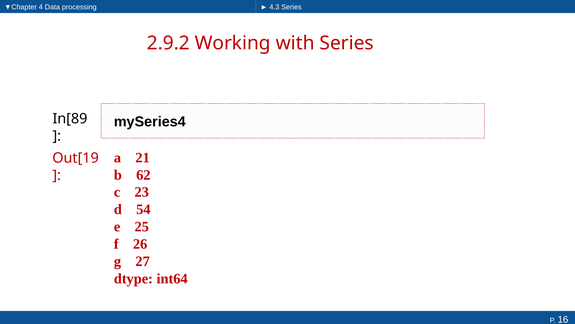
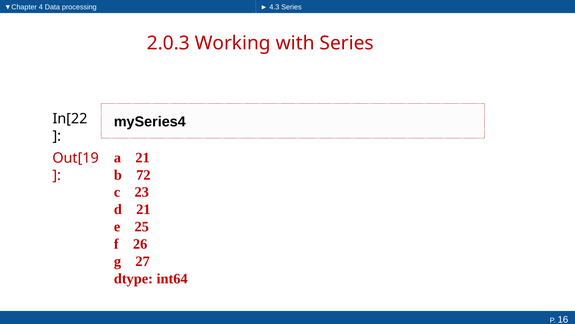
2.9.2: 2.9.2 -> 2.0.3
In[89: In[89 -> In[22
62: 62 -> 72
d 54: 54 -> 21
